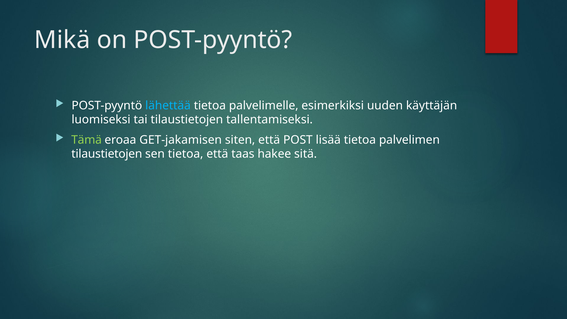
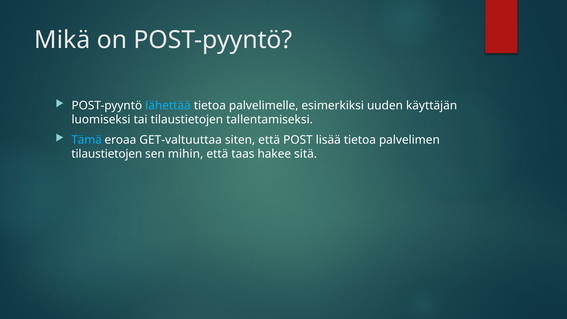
Tämä colour: light green -> light blue
GET-jakamisen: GET-jakamisen -> GET-valtuuttaa
sen tietoa: tietoa -> mihin
